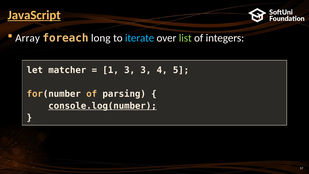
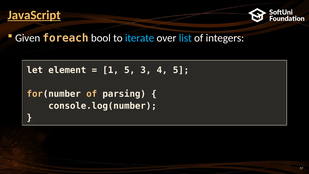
Array: Array -> Given
long: long -> bool
list colour: light green -> light blue
matcher: matcher -> element
1 3: 3 -> 5
console.log(number underline: present -> none
